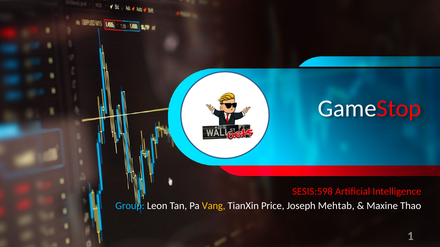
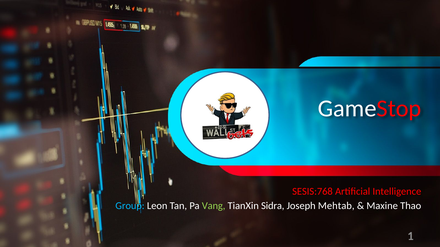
SESIS:598: SESIS:598 -> SESIS:768
Vang colour: yellow -> light green
Price: Price -> Sidra
